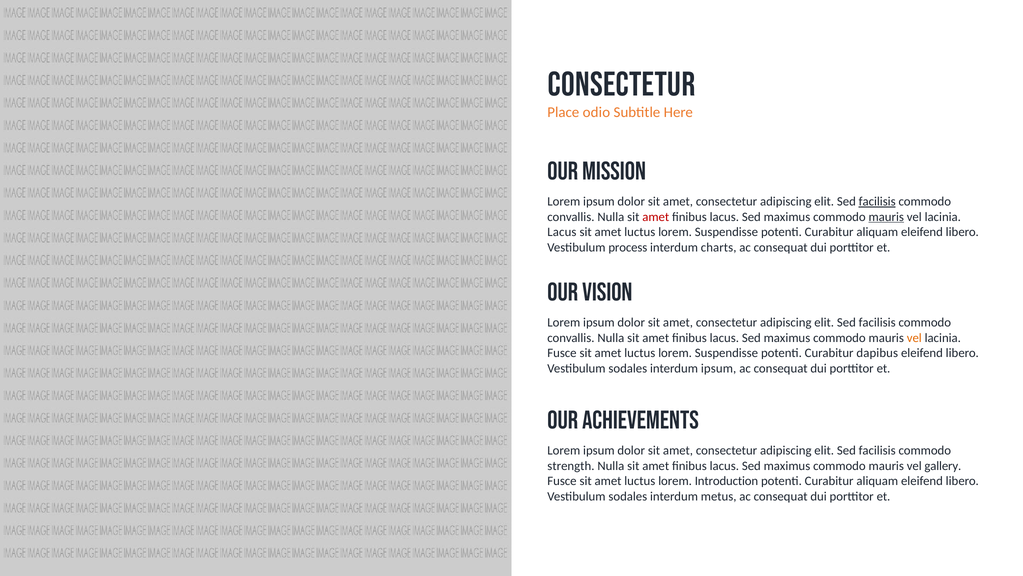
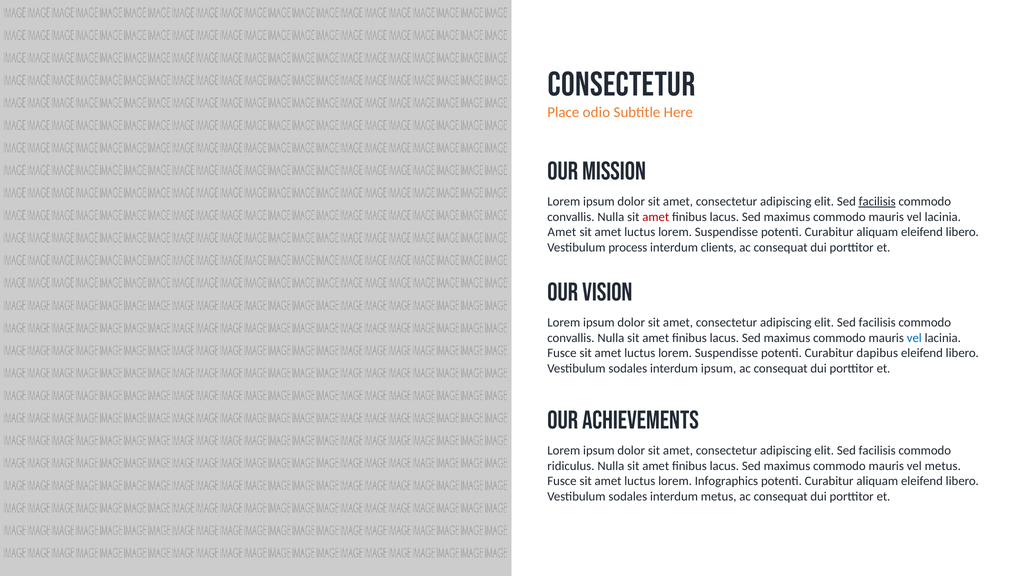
mauris at (886, 217) underline: present -> none
Lacus at (562, 232): Lacus -> Amet
charts: charts -> clients
vel at (914, 338) colour: orange -> blue
strength: strength -> ridiculus
vel gallery: gallery -> metus
Introduction: Introduction -> Infographics
